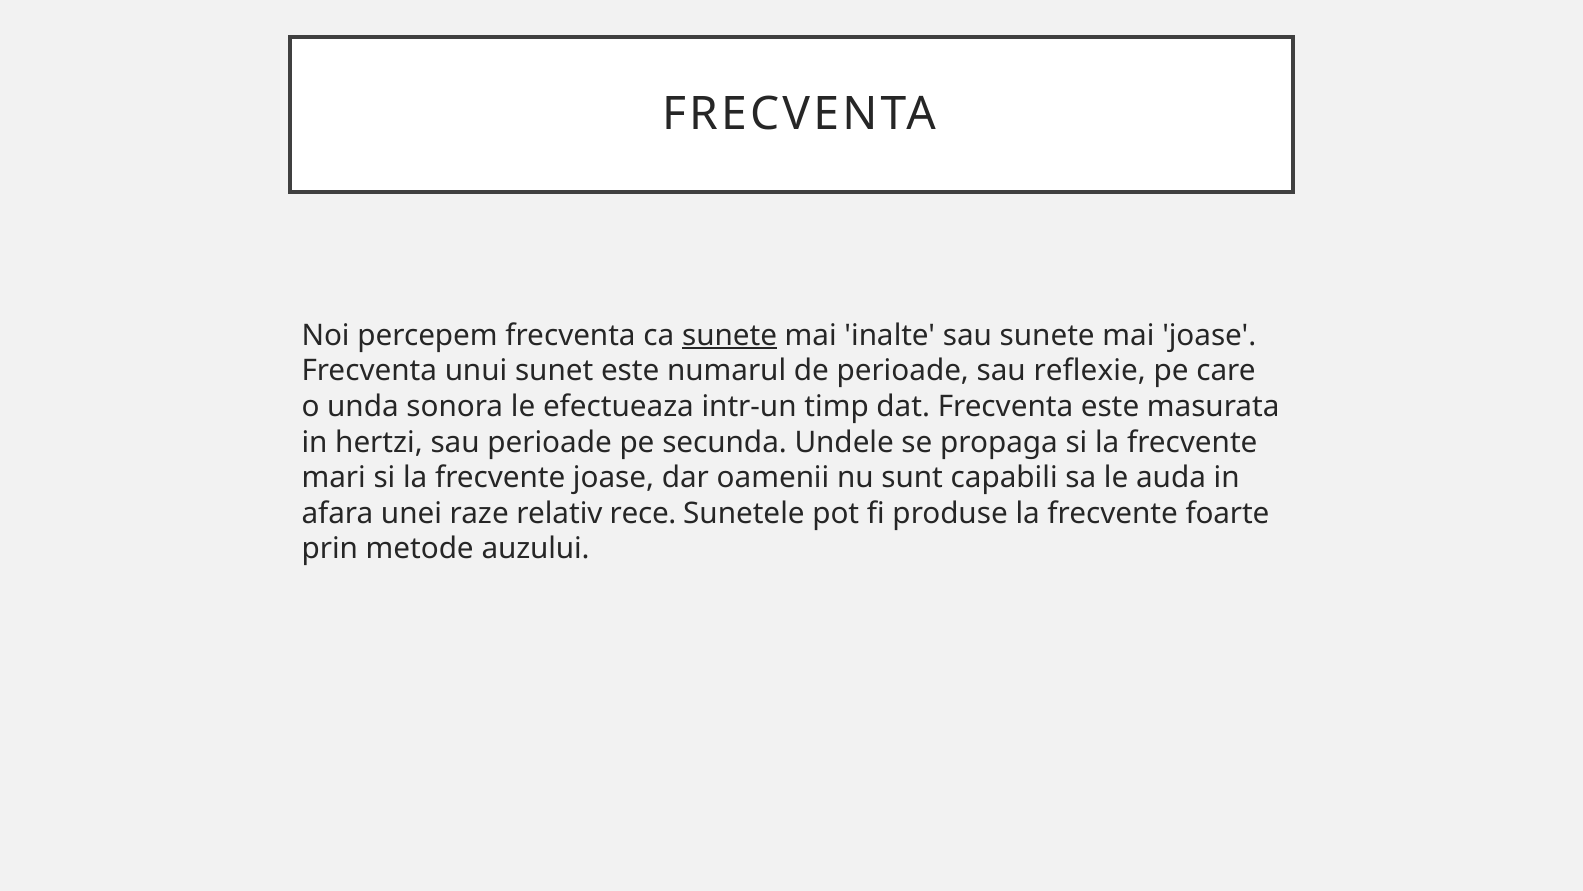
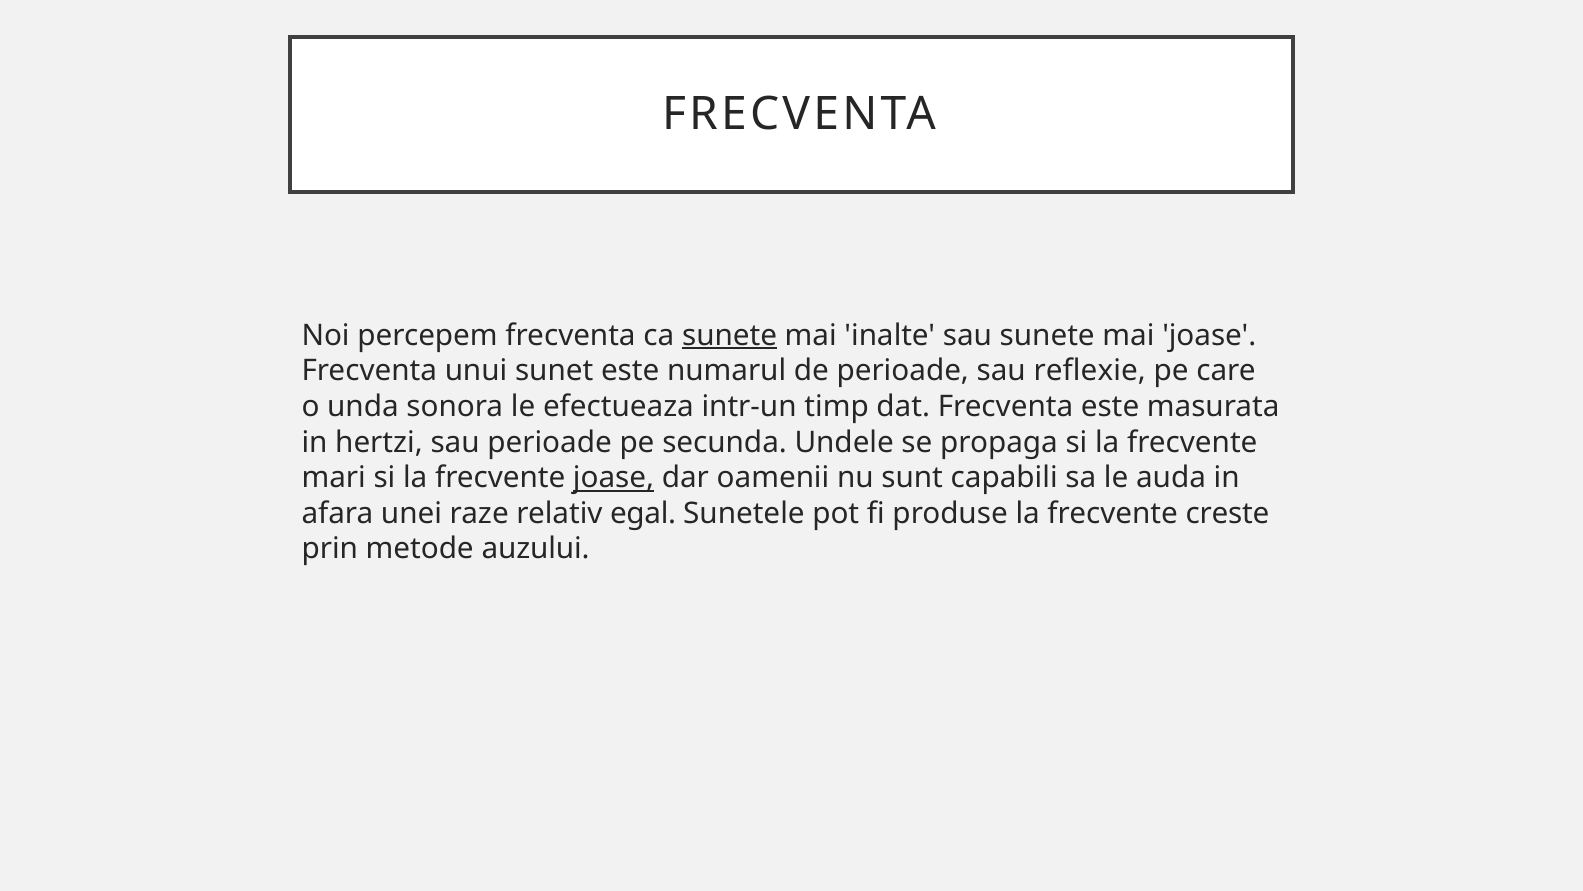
joase at (614, 478) underline: none -> present
rece: rece -> egal
foarte: foarte -> creste
